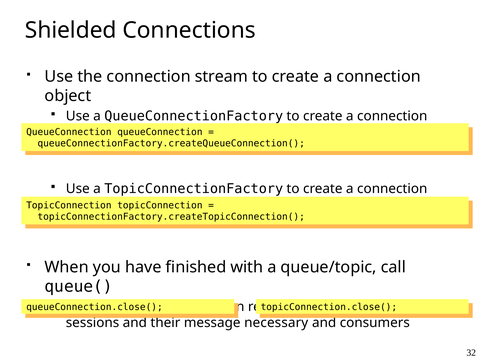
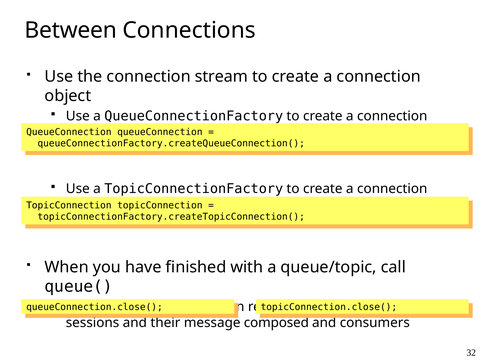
Shielded: Shielded -> Between
necessary: necessary -> composed
